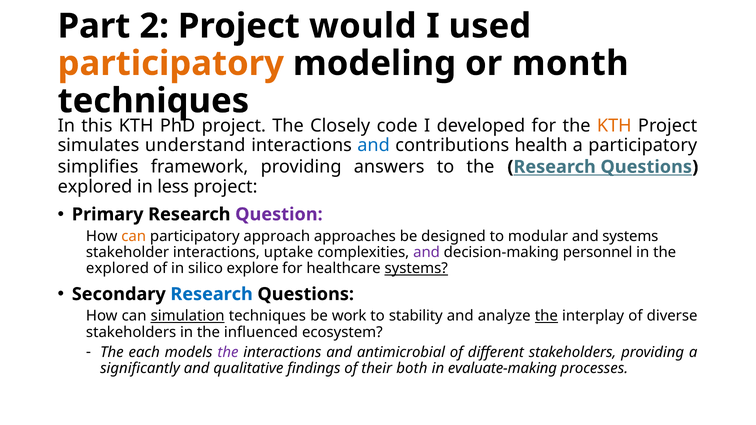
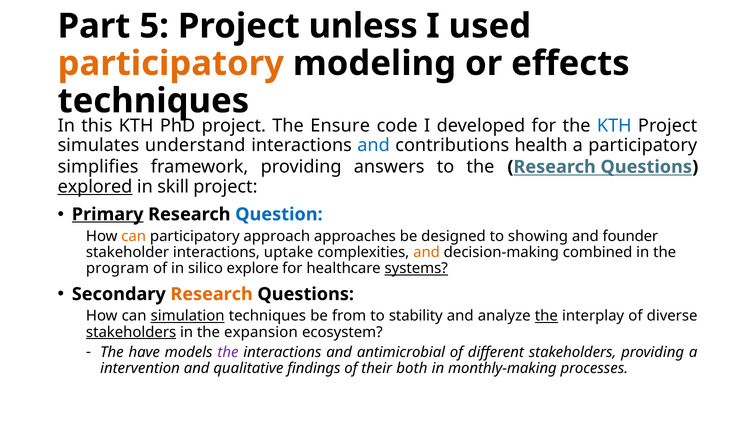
2: 2 -> 5
would: would -> unless
month: month -> effects
Closely: Closely -> Ensure
KTH at (614, 126) colour: orange -> blue
explored at (95, 187) underline: none -> present
less: less -> skill
Primary underline: none -> present
Question colour: purple -> blue
modular: modular -> showing
and systems: systems -> founder
and at (427, 252) colour: purple -> orange
personnel: personnel -> combined
explored at (118, 269): explored -> program
Research at (212, 294) colour: blue -> orange
work: work -> from
stakeholders at (131, 332) underline: none -> present
influenced: influenced -> expansion
each: each -> have
significantly: significantly -> intervention
evaluate-making: evaluate-making -> monthly-making
